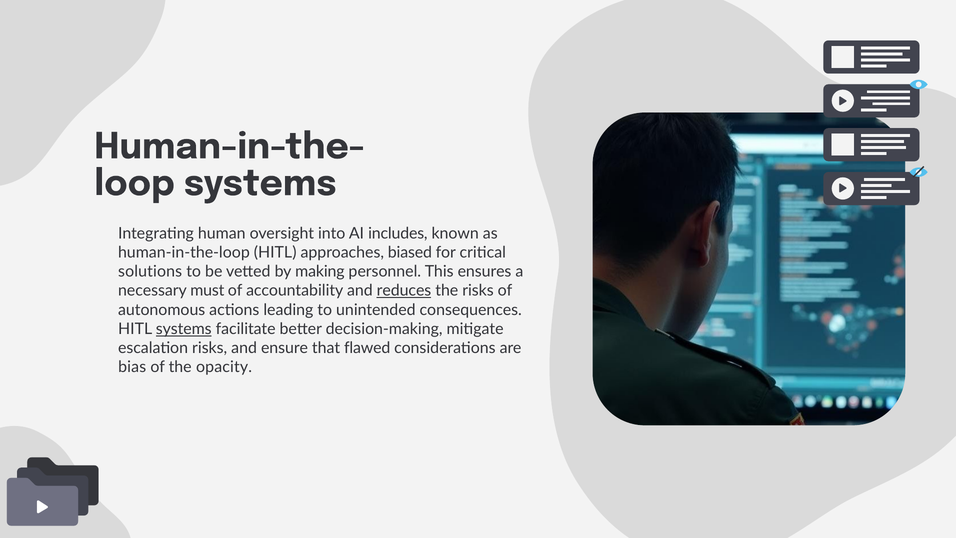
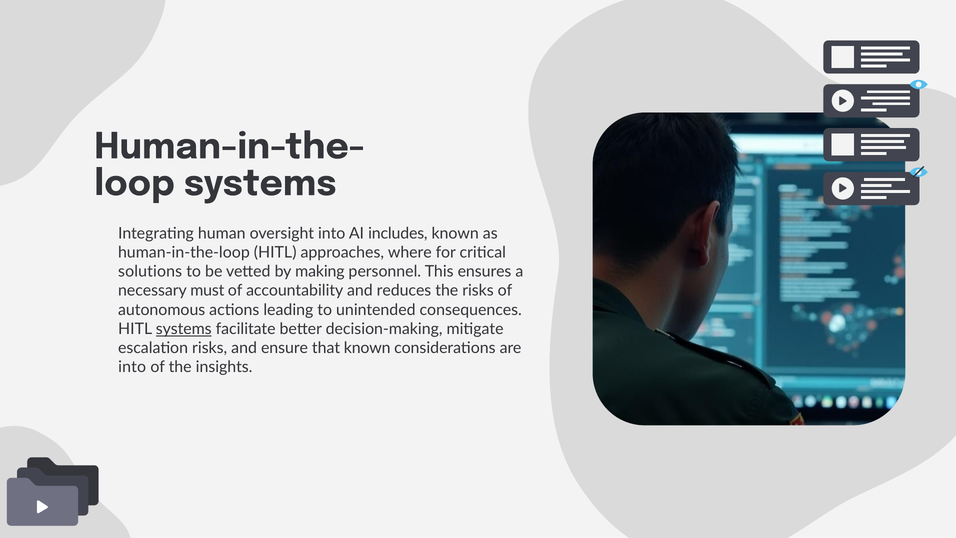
biased: biased -> where
reduces underline: present -> none
that flawed: flawed -> known
bias at (132, 367): bias -> into
opacity: opacity -> insights
